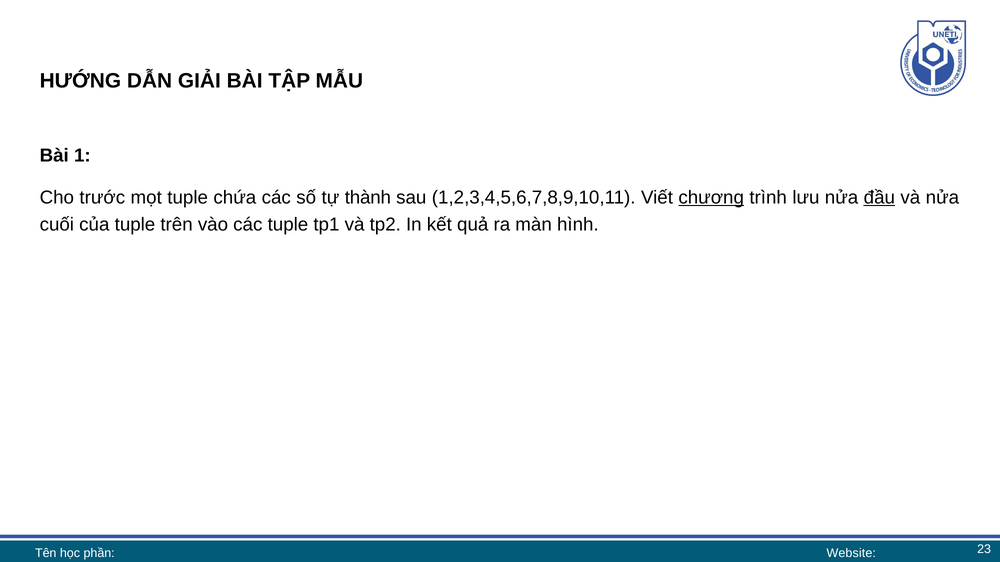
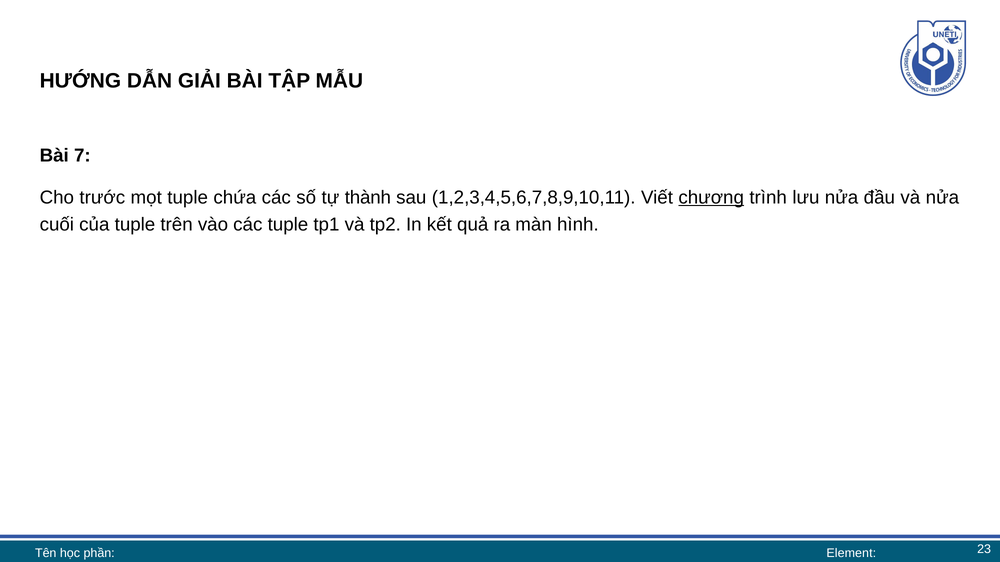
1: 1 -> 7
đầu underline: present -> none
Website: Website -> Element
